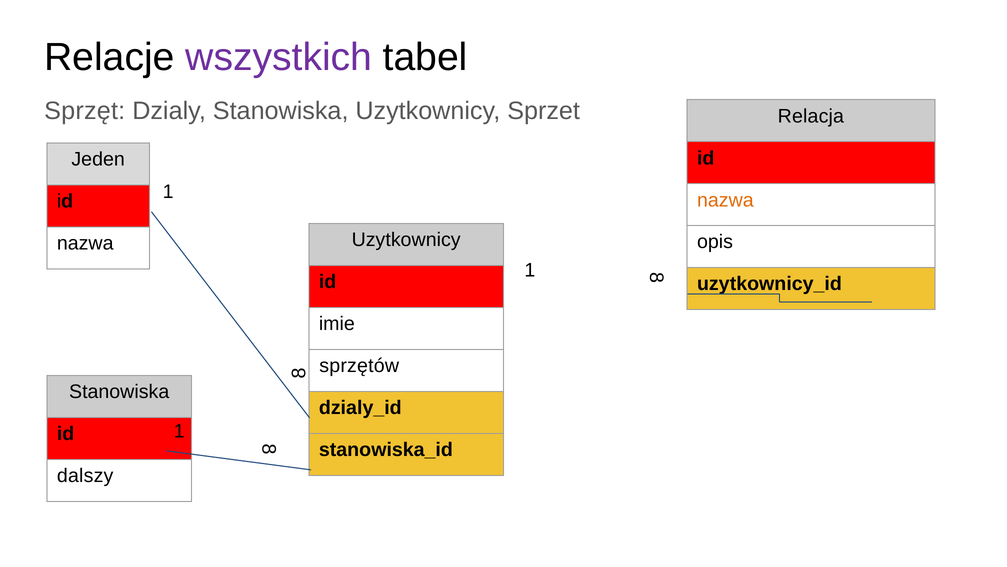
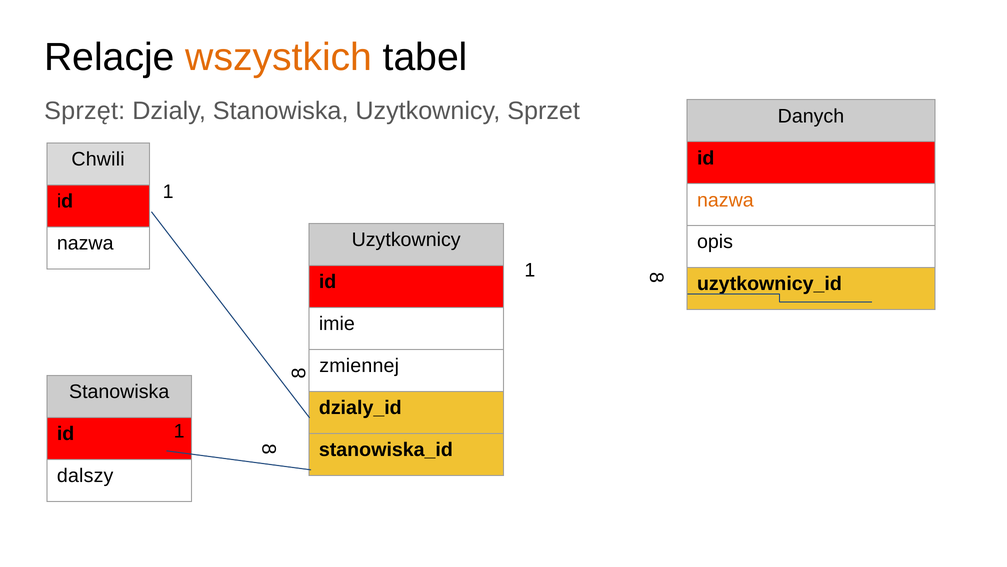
wszystkich colour: purple -> orange
Relacja: Relacja -> Danych
Jeden: Jeden -> Chwili
sprzętów: sprzętów -> zmiennej
